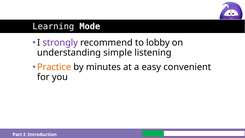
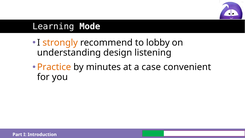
strongly colour: purple -> orange
simple: simple -> design
easy: easy -> case
